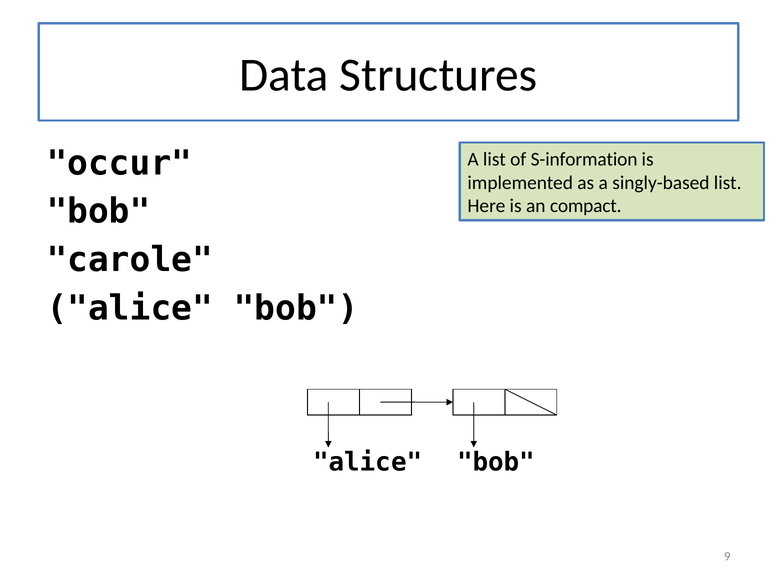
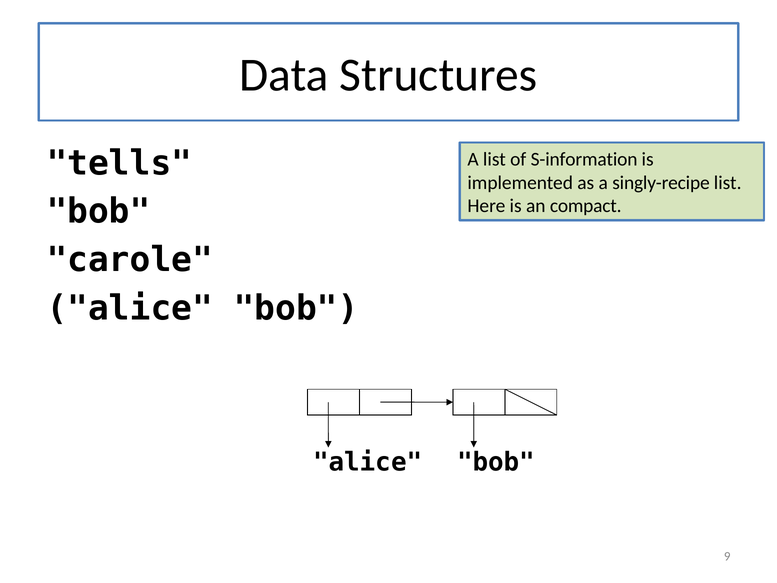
occur: occur -> tells
singly-based: singly-based -> singly-recipe
